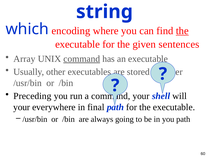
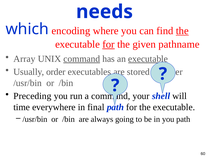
string: string -> needs
for at (109, 44) underline: none -> present
sentences: sentences -> pathname
executable at (148, 59) underline: none -> present
other: other -> order
your at (22, 107): your -> time
